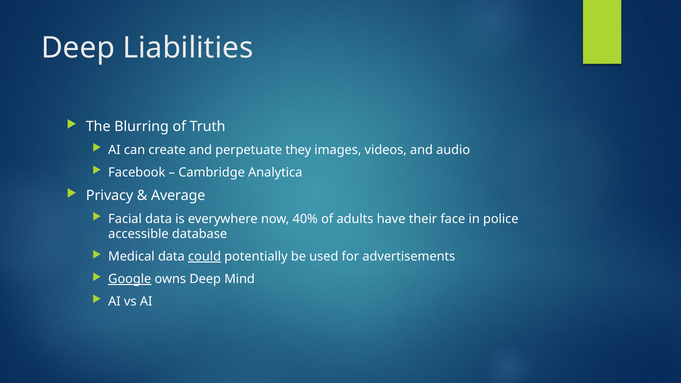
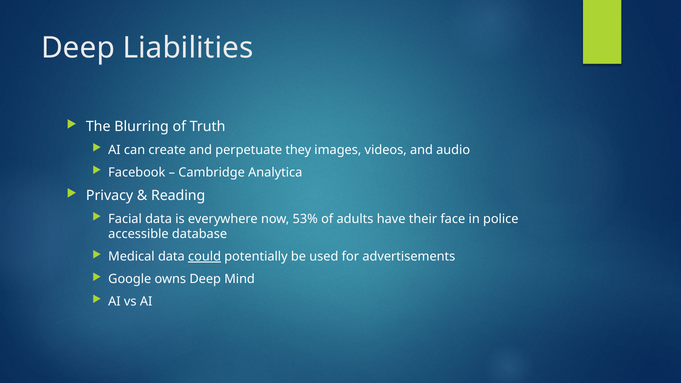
Average: Average -> Reading
40%: 40% -> 53%
Google underline: present -> none
